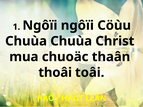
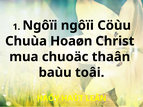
Chuùa Chuùa: Chuùa -> Hoaøn
thoâi: thoâi -> baùu
